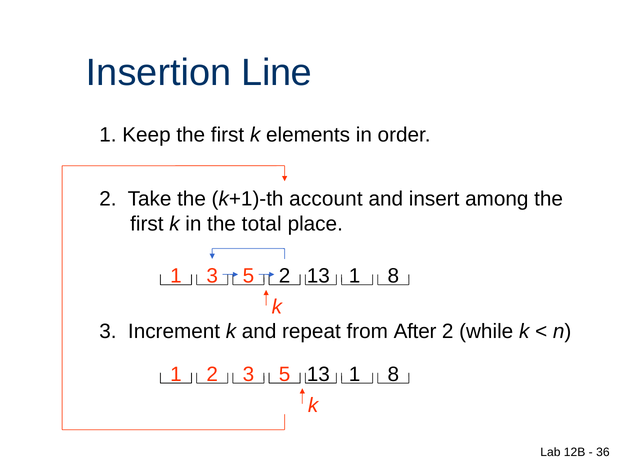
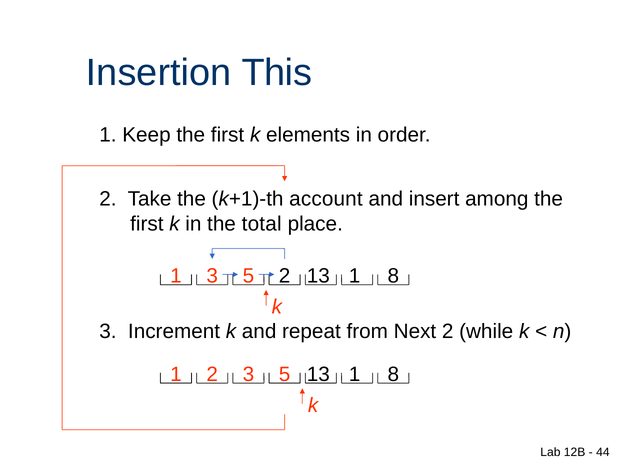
Line: Line -> This
After: After -> Next
36: 36 -> 44
